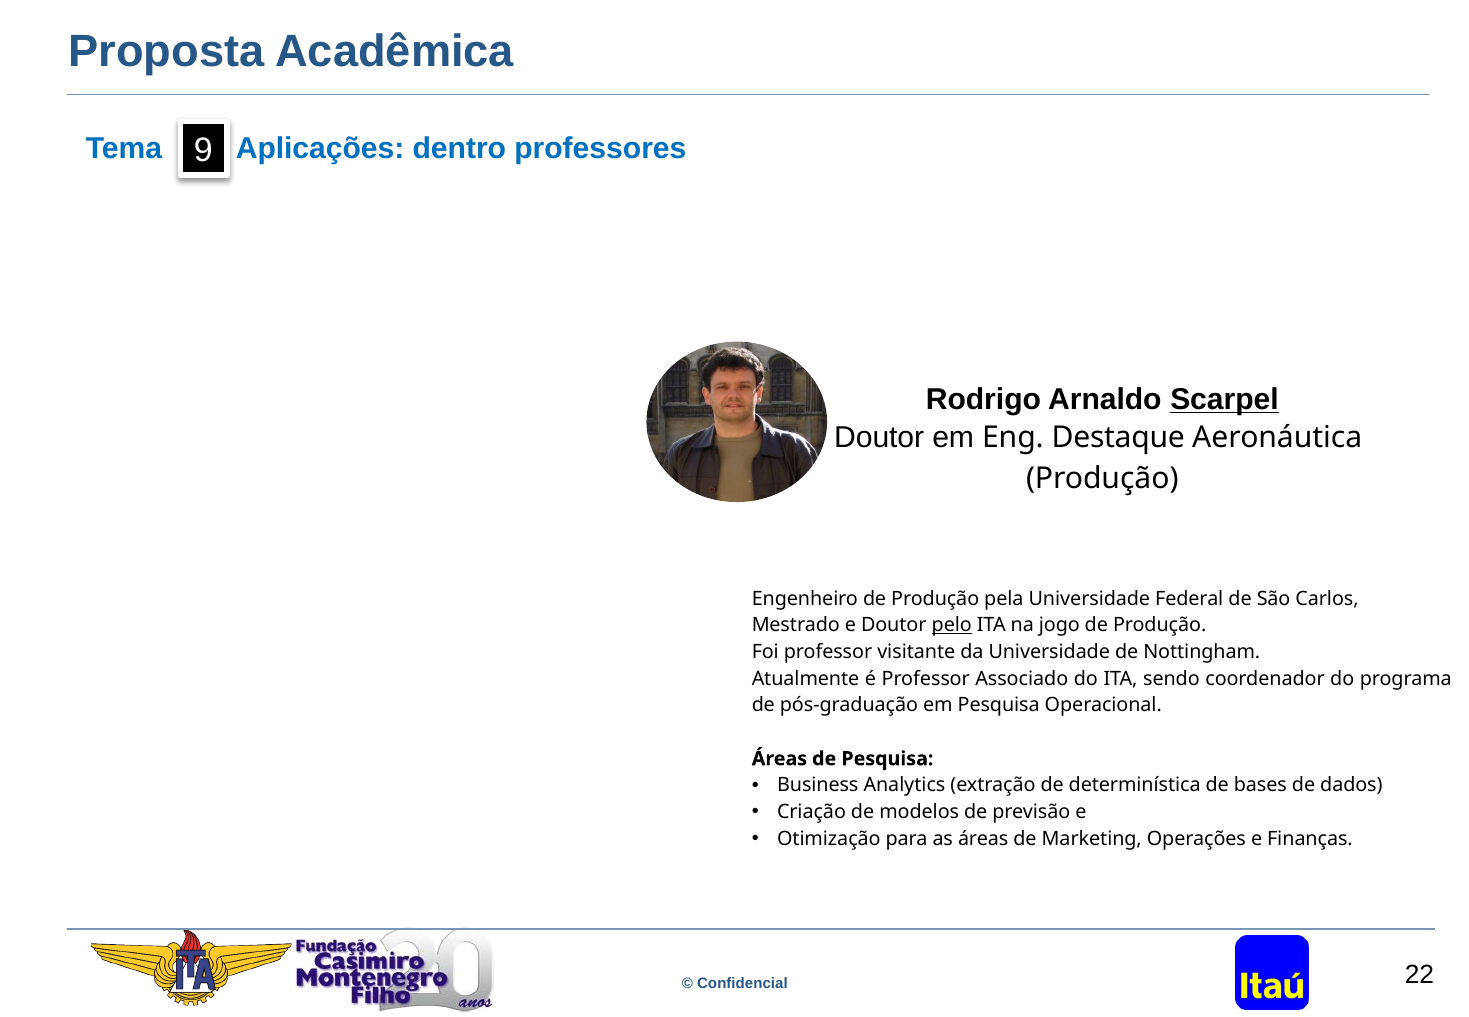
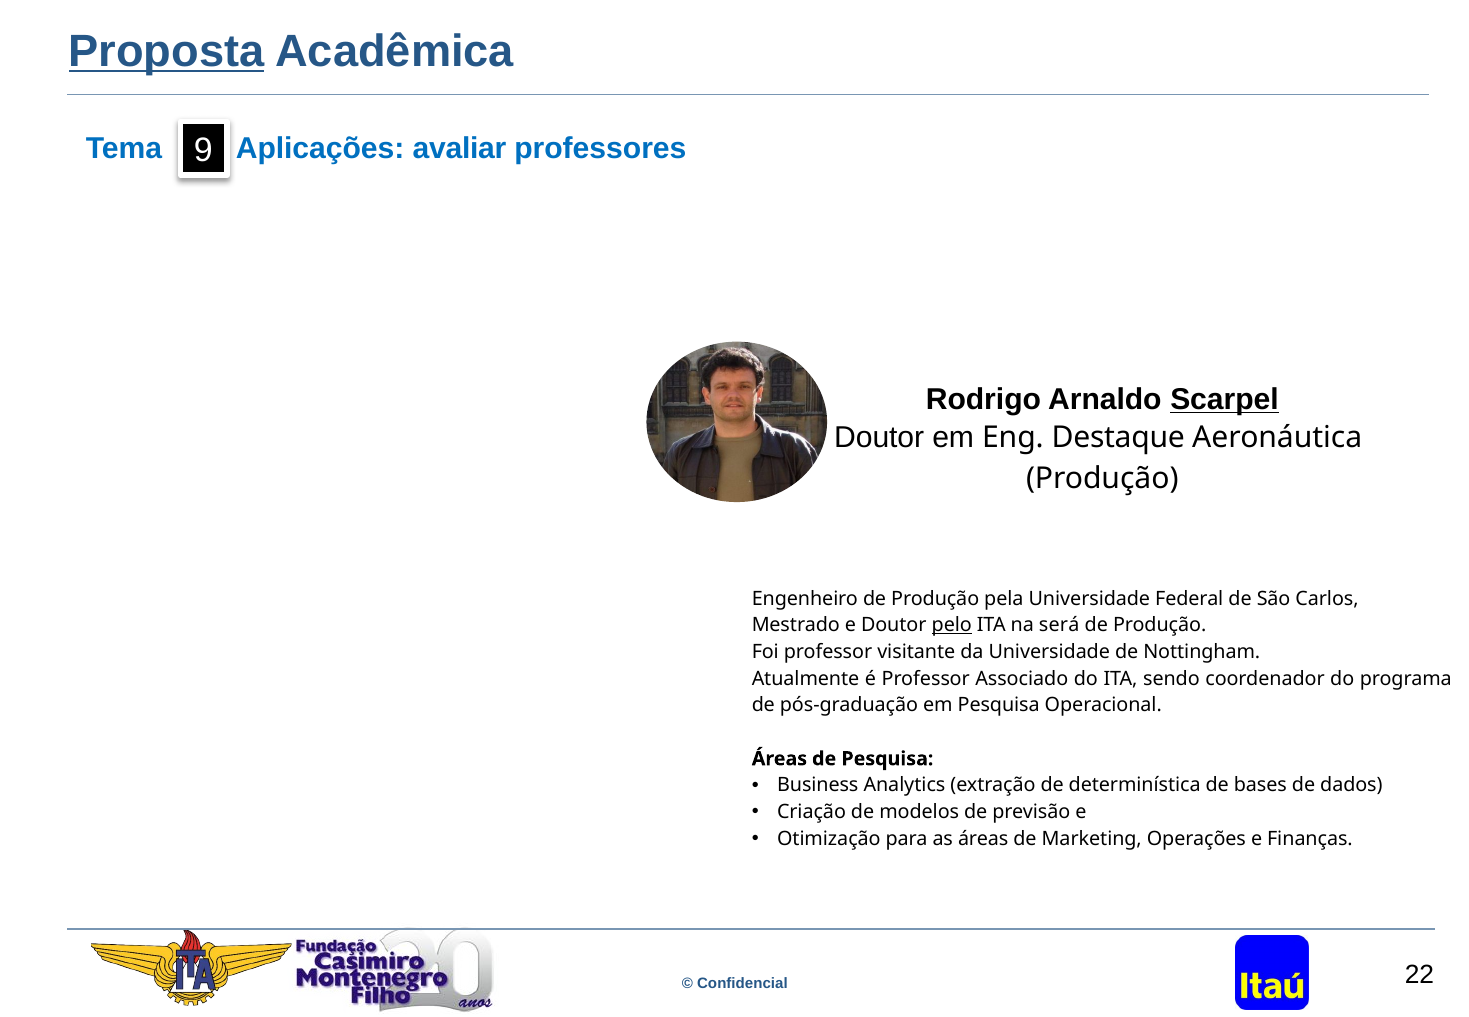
Proposta underline: none -> present
dentro: dentro -> avaliar
jogo: jogo -> será
